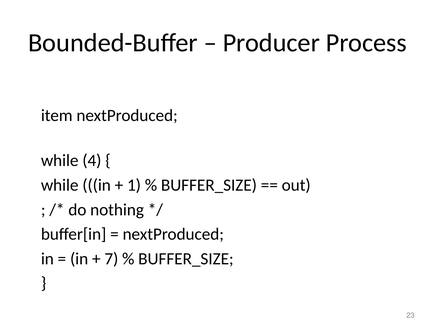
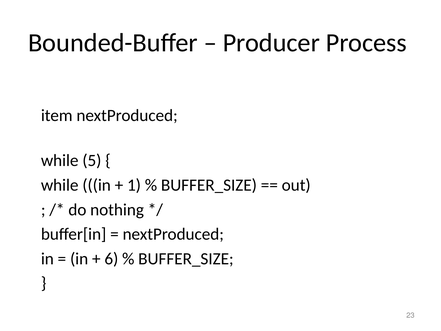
4: 4 -> 5
7: 7 -> 6
